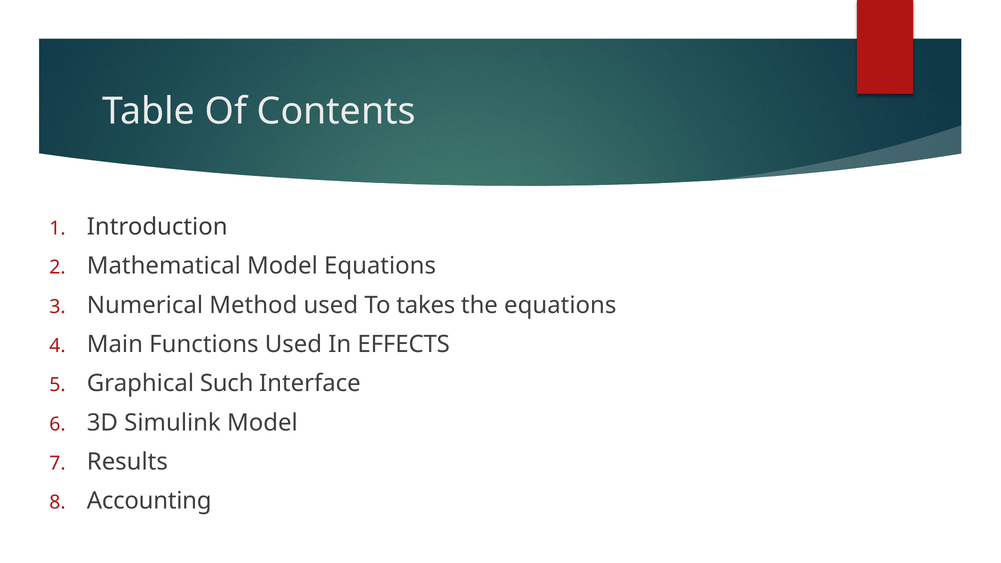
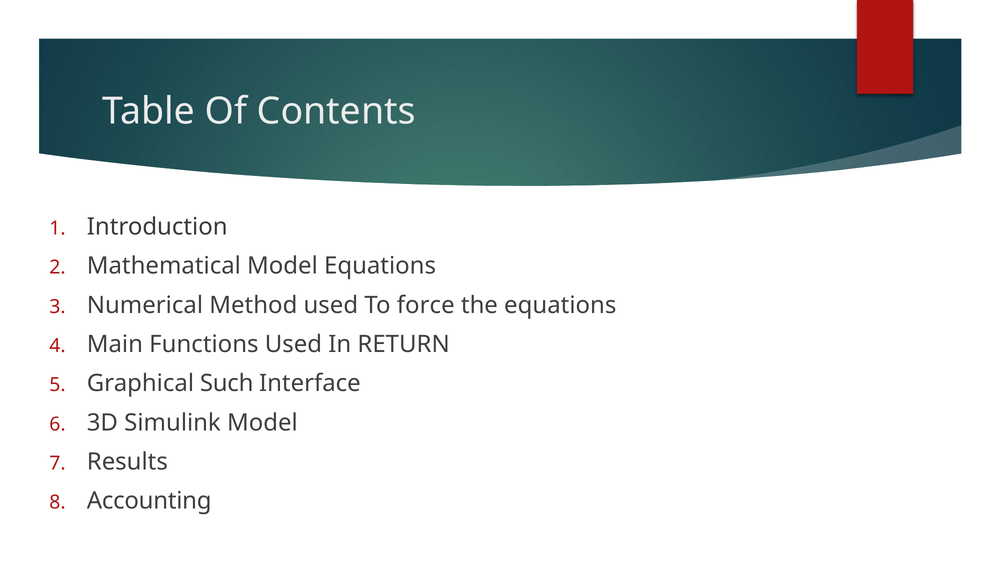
takes: takes -> force
EFFECTS: EFFECTS -> RETURN
